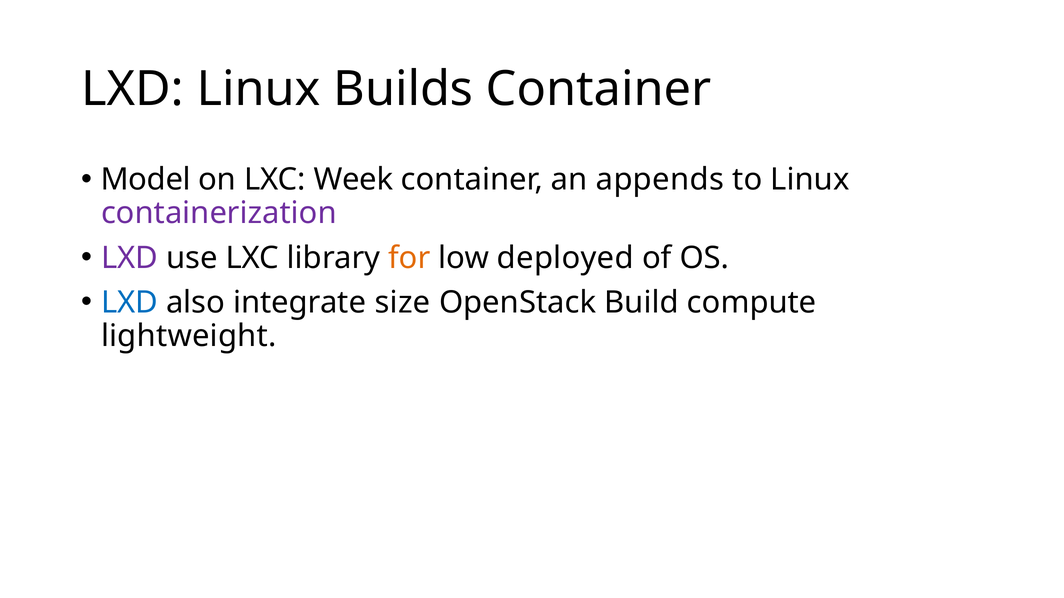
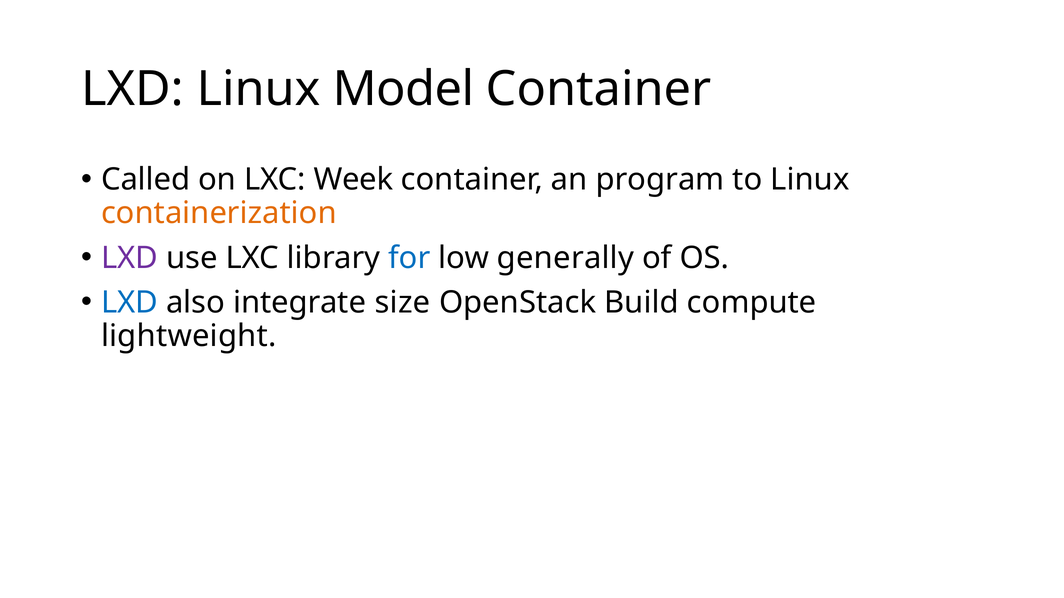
Builds: Builds -> Model
Model: Model -> Called
appends: appends -> program
containerization colour: purple -> orange
for colour: orange -> blue
deployed: deployed -> generally
